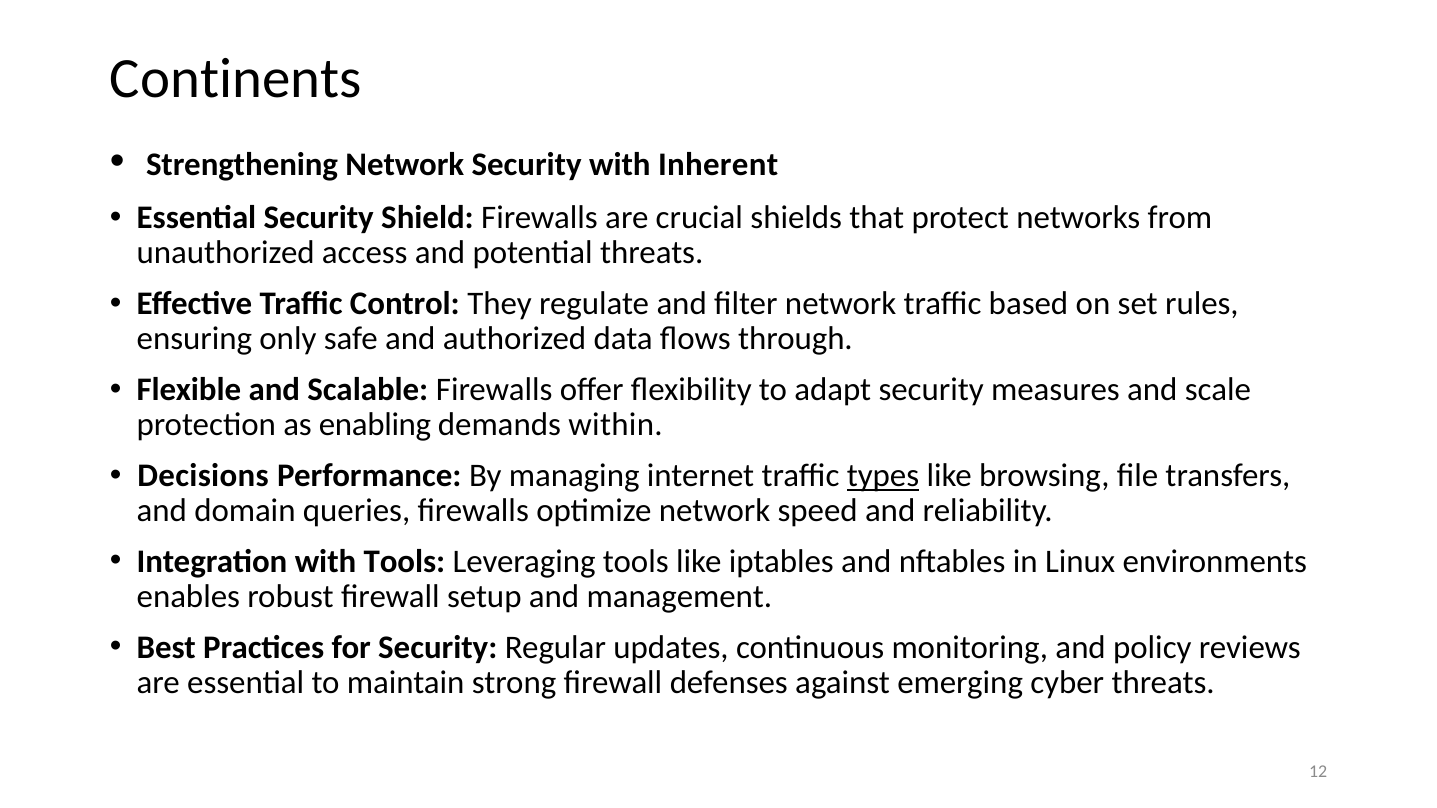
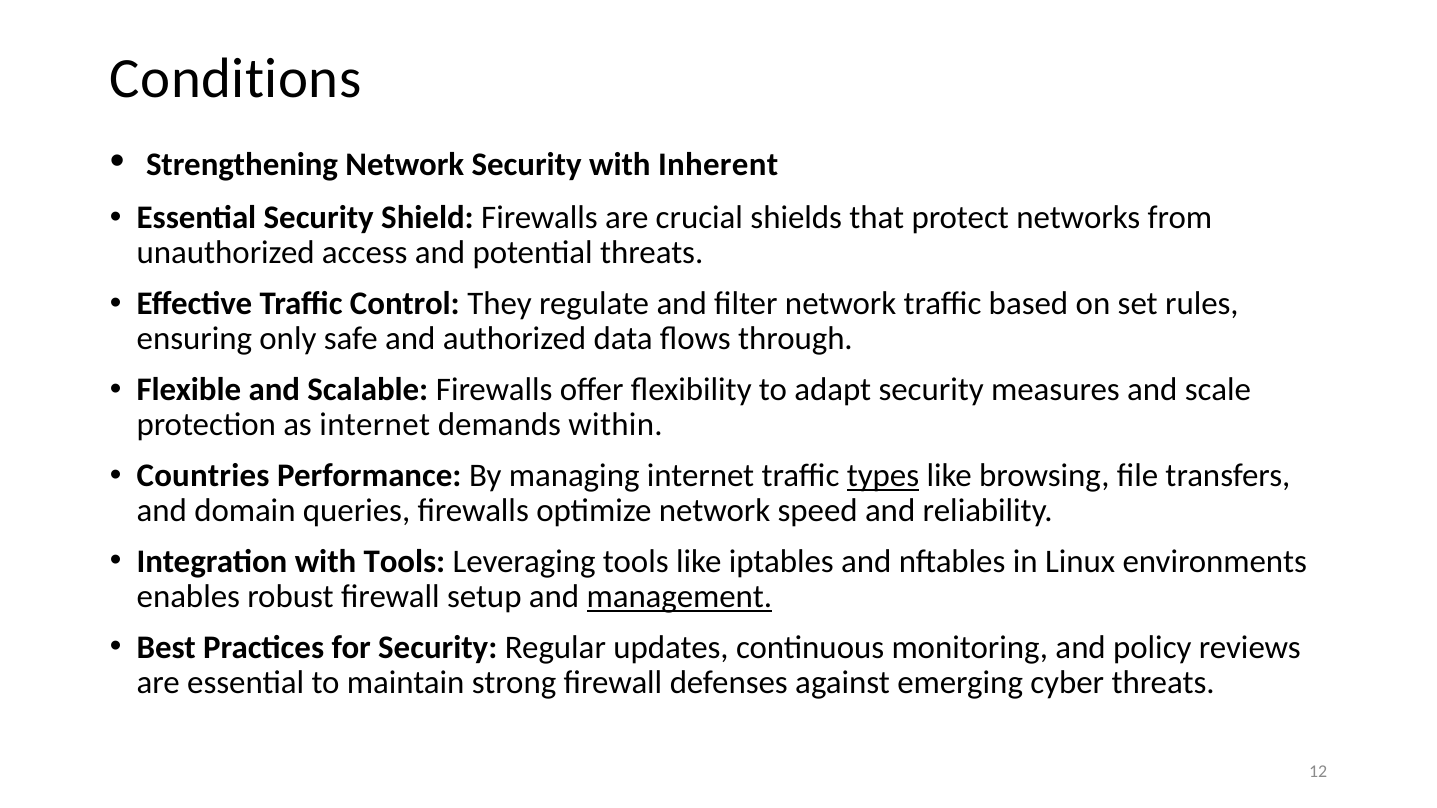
Continents: Continents -> Conditions
as enabling: enabling -> internet
Decisions: Decisions -> Countries
management underline: none -> present
